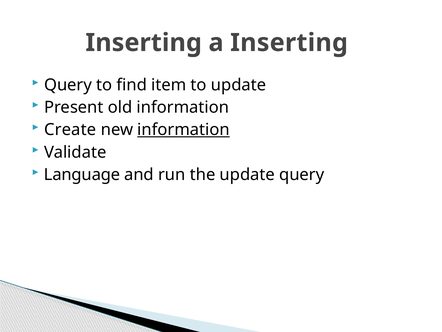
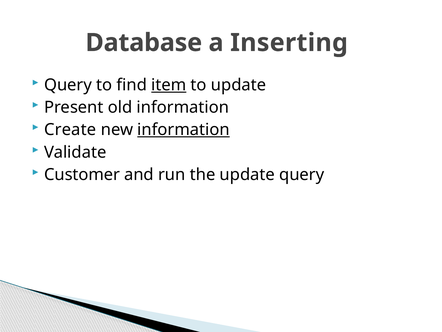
Inserting at (144, 43): Inserting -> Database
item underline: none -> present
Language: Language -> Customer
